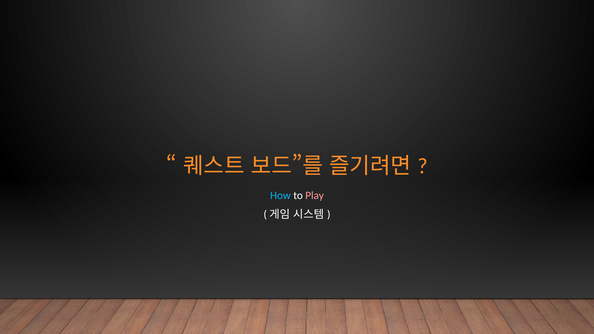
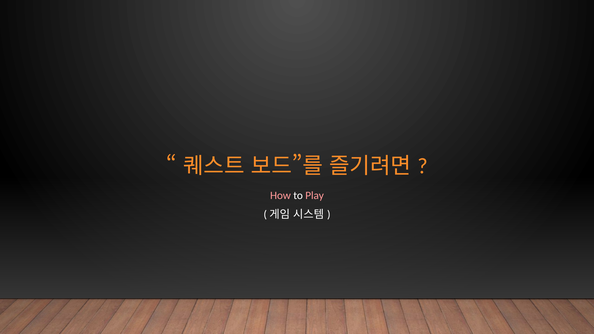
How colour: light blue -> pink
